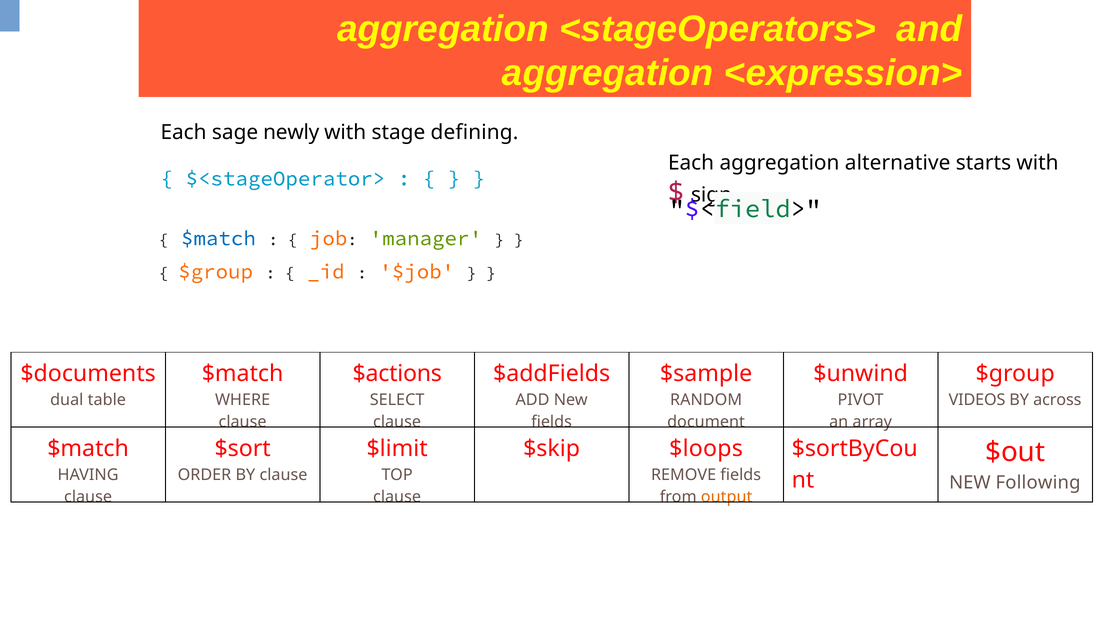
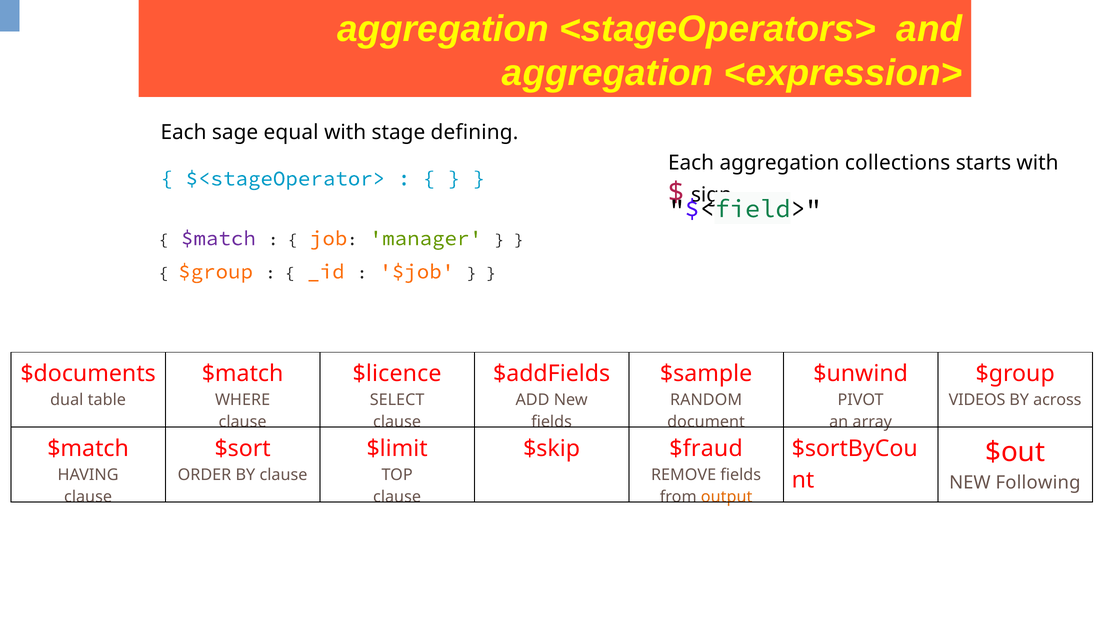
newly: newly -> equal
alternative: alternative -> collections
$match at (218, 238) colour: blue -> purple
$actions: $actions -> $licence
$loops: $loops -> $fraud
